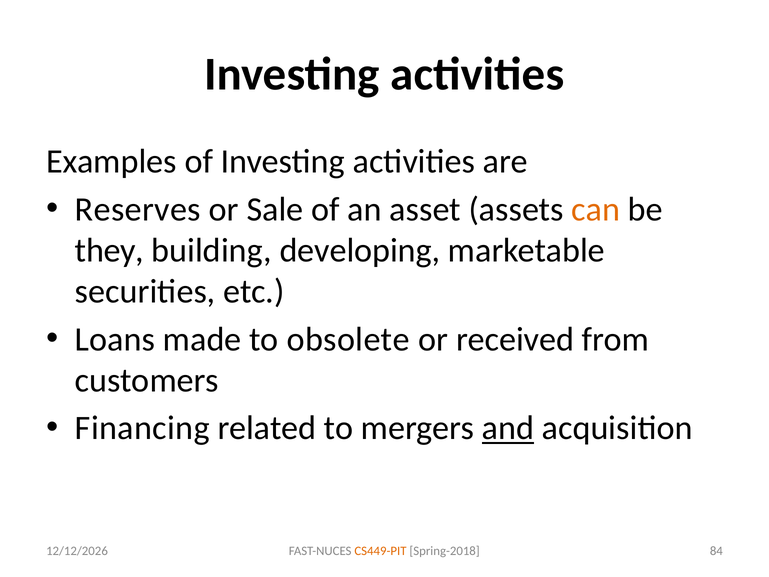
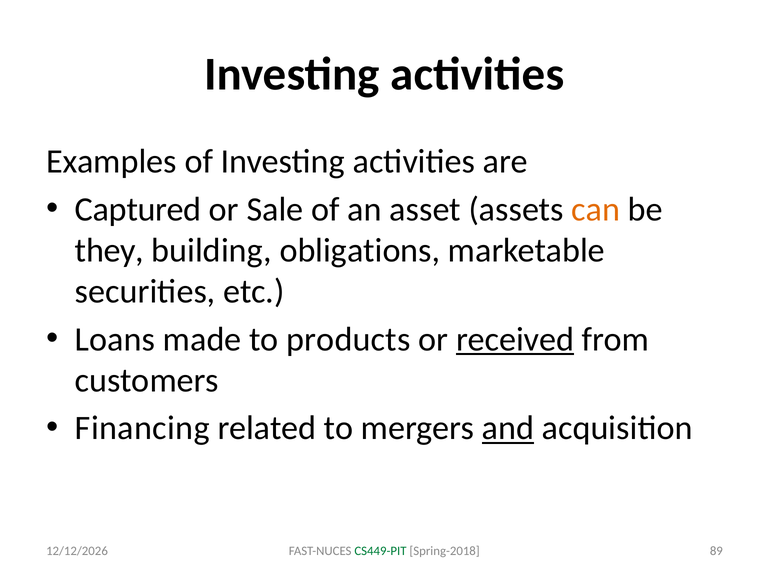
Reserves: Reserves -> Captured
developing: developing -> obligations
obsolete: obsolete -> products
received underline: none -> present
CS449-PIT colour: orange -> green
84: 84 -> 89
